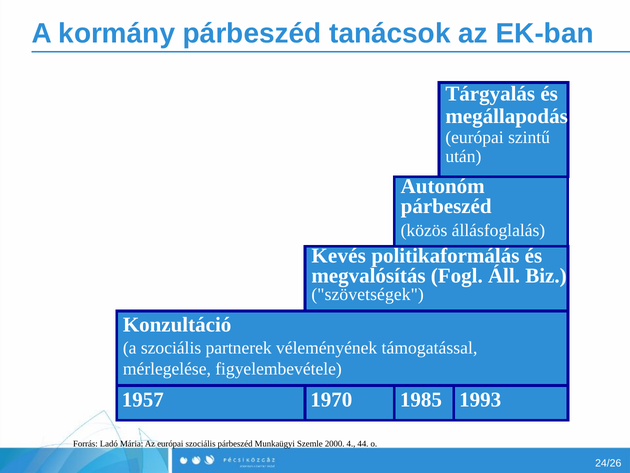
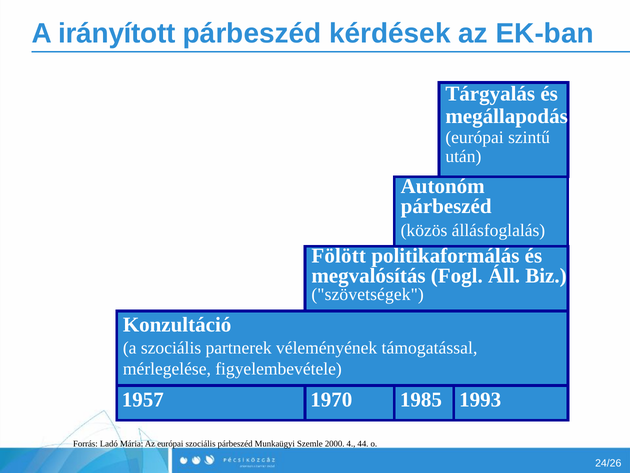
kormány: kormány -> irányított
tanácsok: tanácsok -> kérdések
Kevés: Kevés -> Fölött
